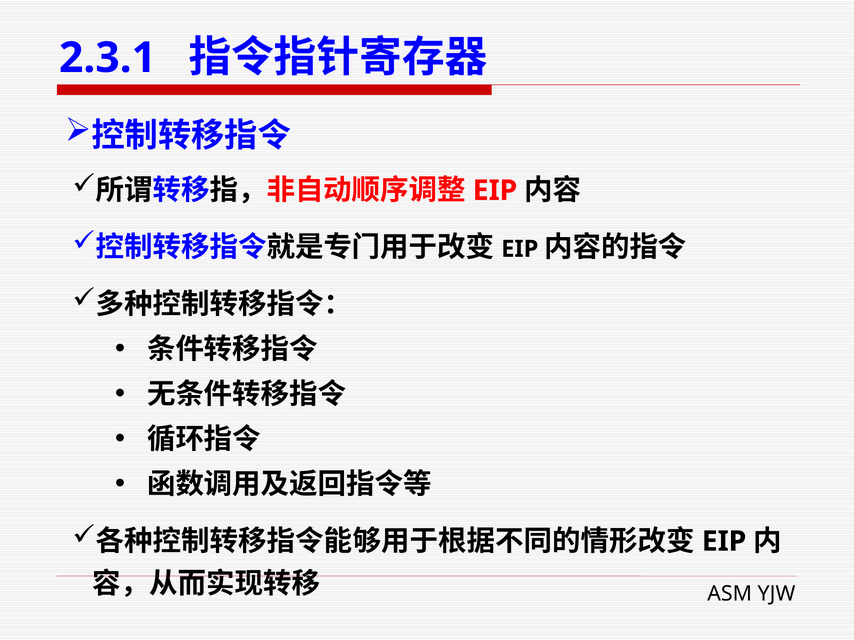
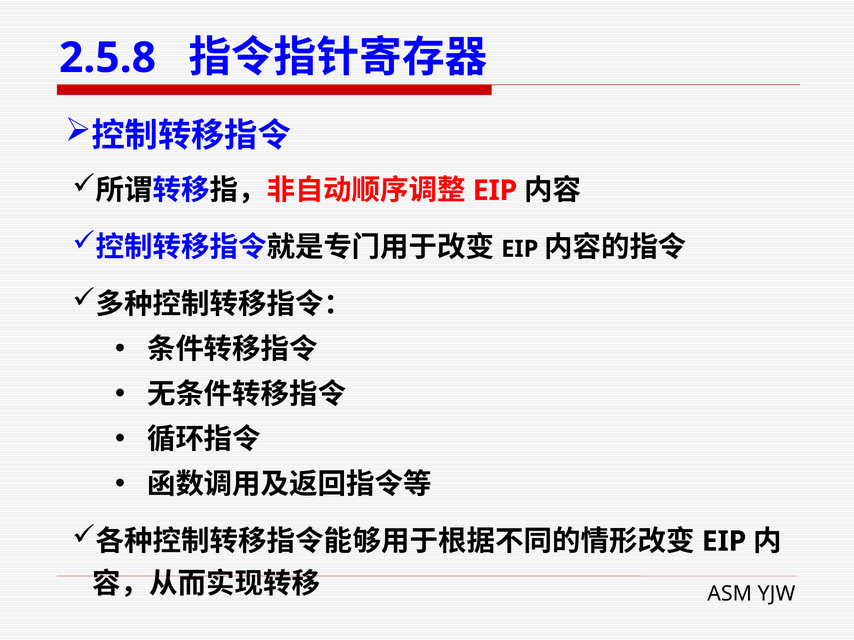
2.3.1: 2.3.1 -> 2.5.8
